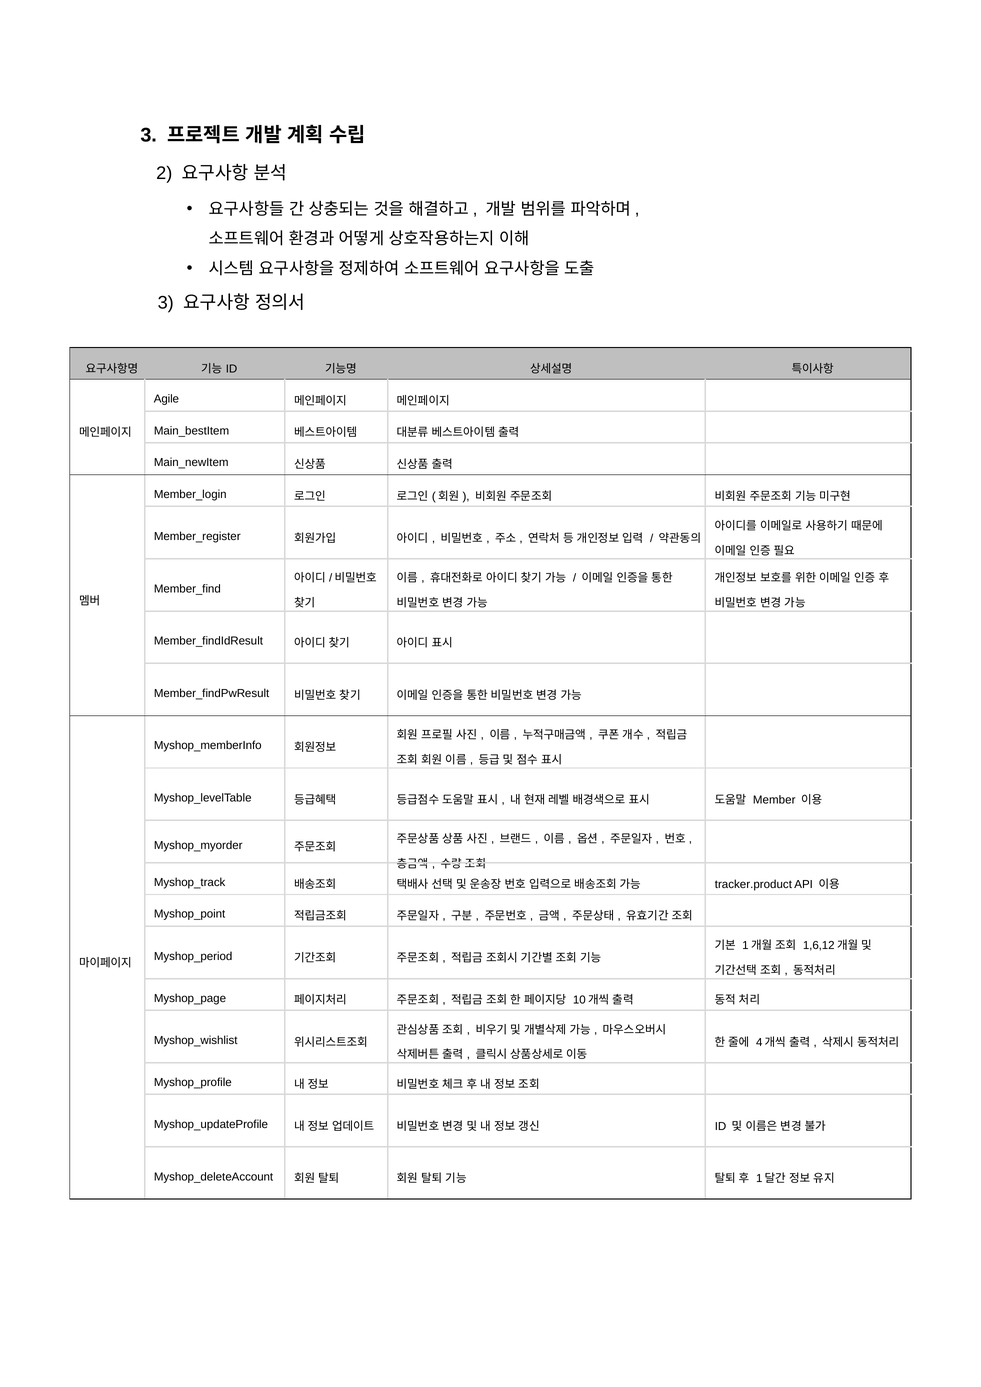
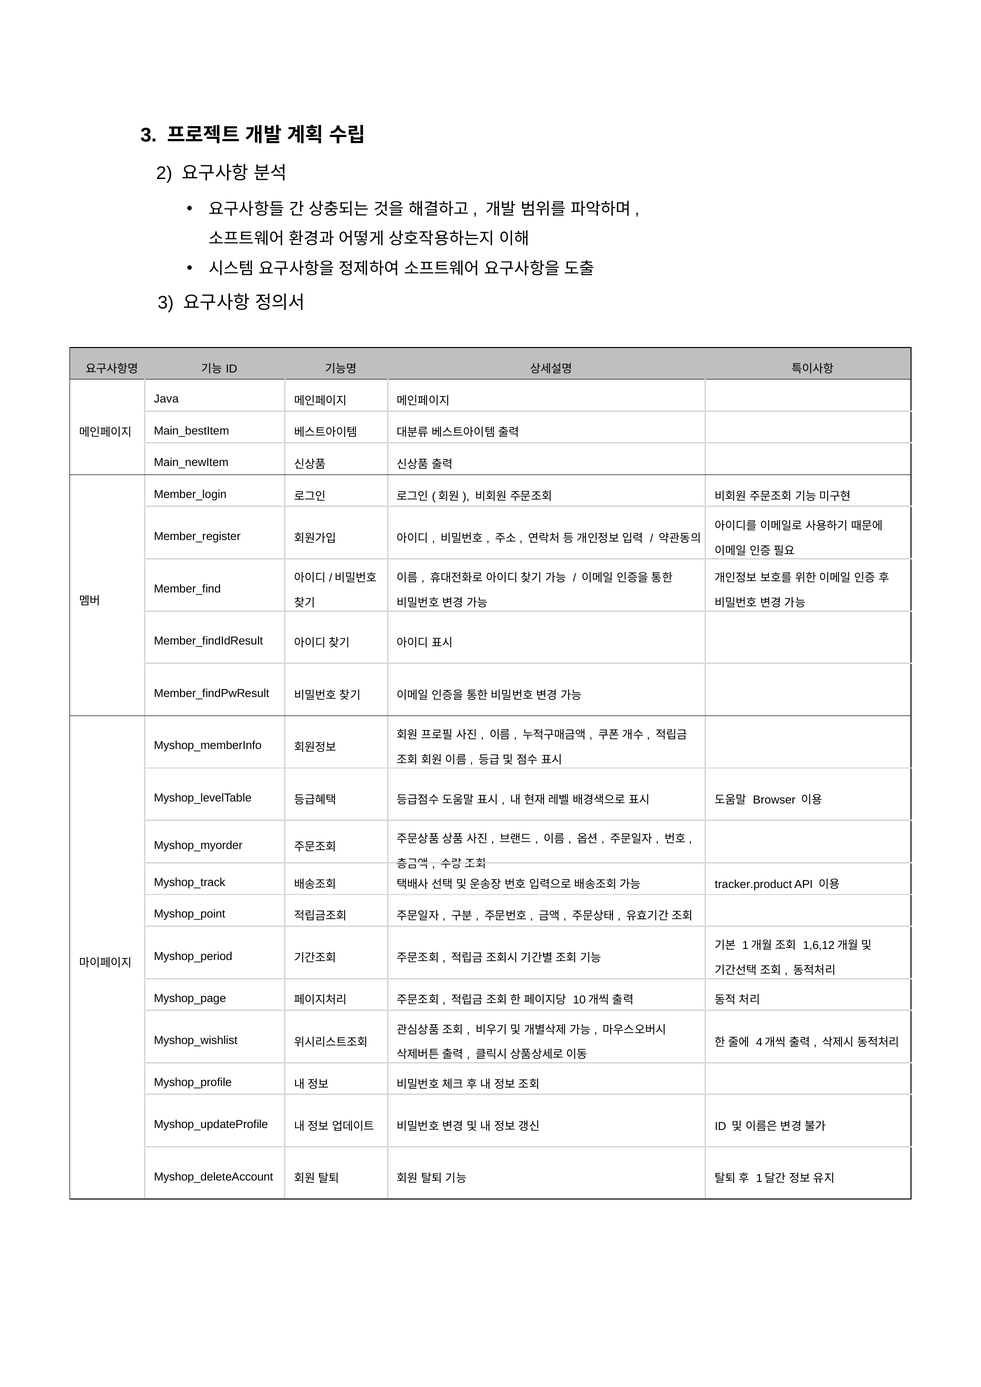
Agile: Agile -> Java
Member: Member -> Browser
